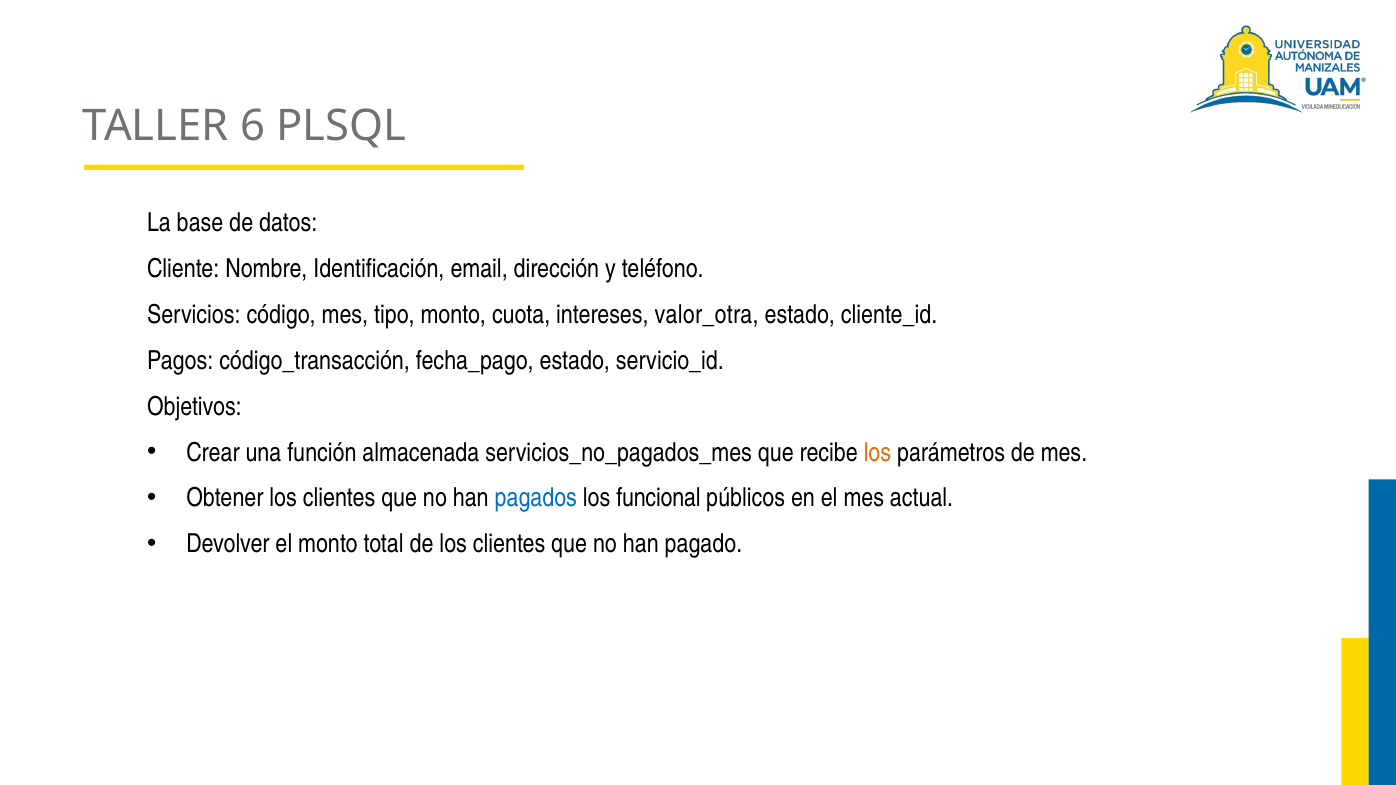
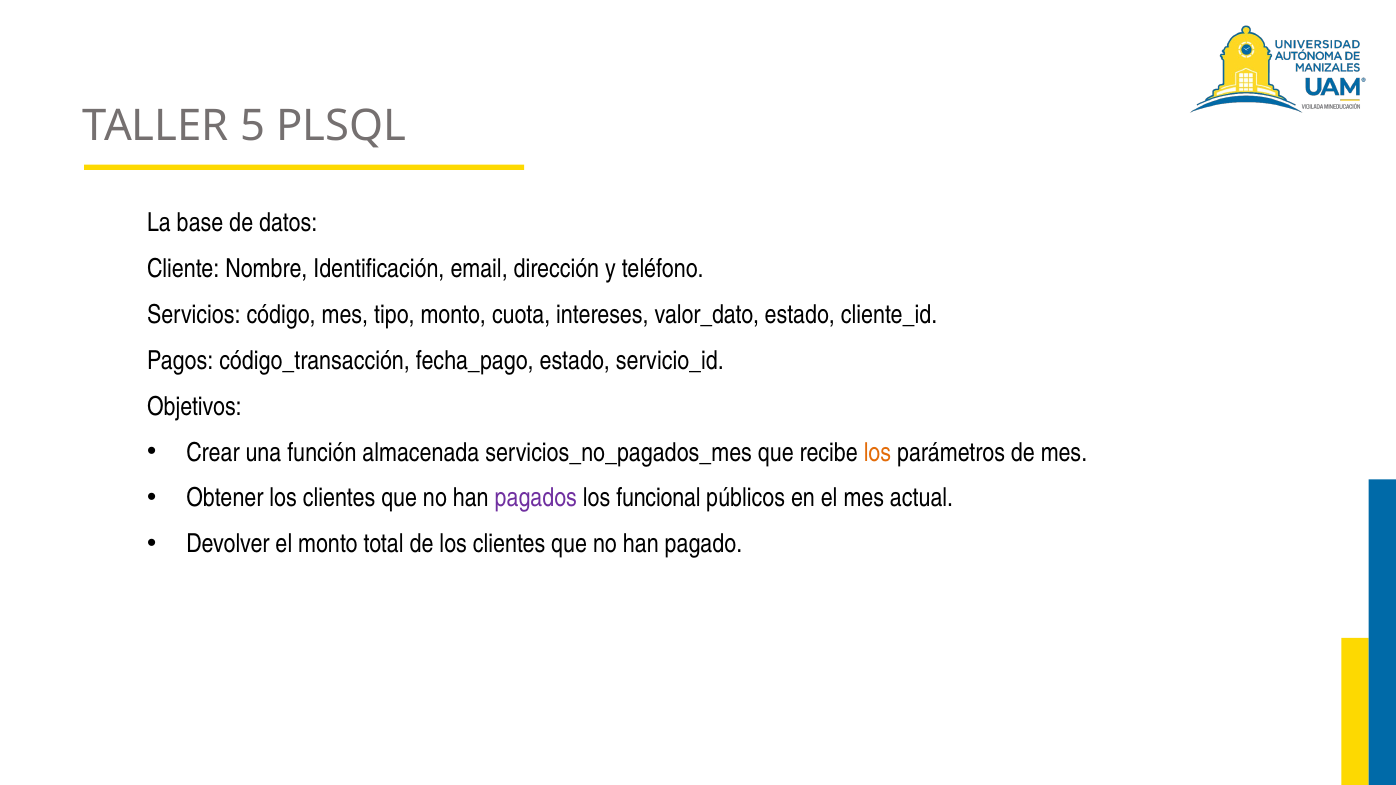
6: 6 -> 5
valor_otra: valor_otra -> valor_dato
pagados colour: blue -> purple
